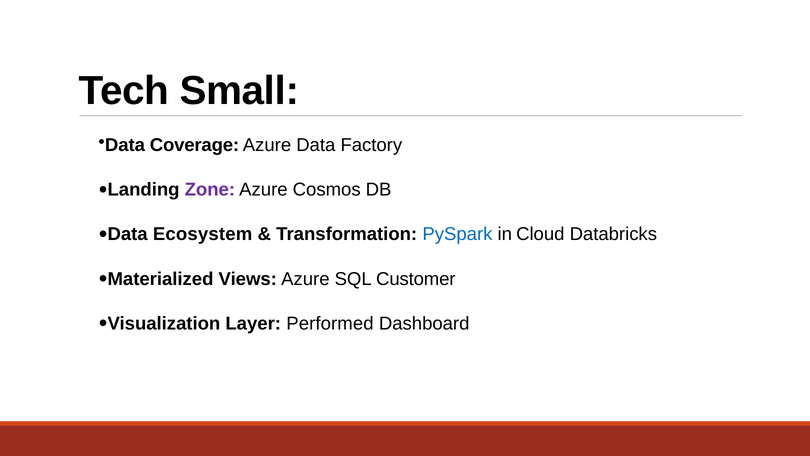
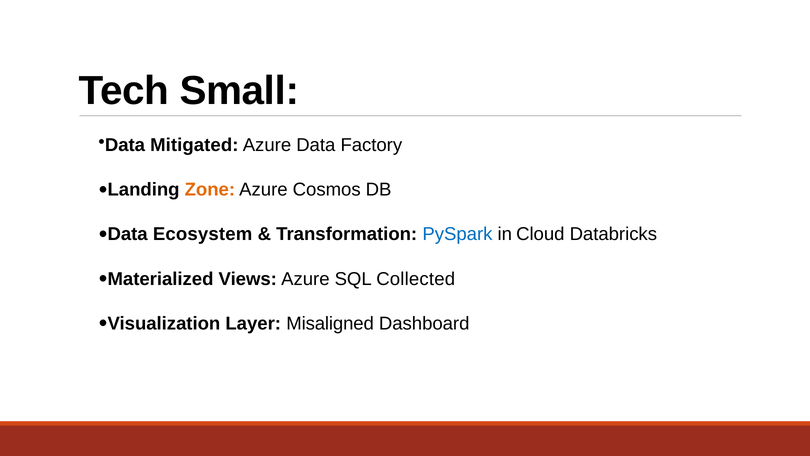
Coverage: Coverage -> Mitigated
Zone colour: purple -> orange
Customer: Customer -> Collected
Performed: Performed -> Misaligned
